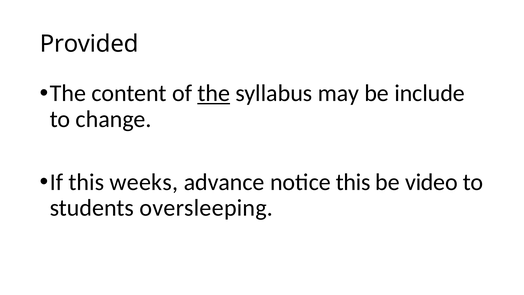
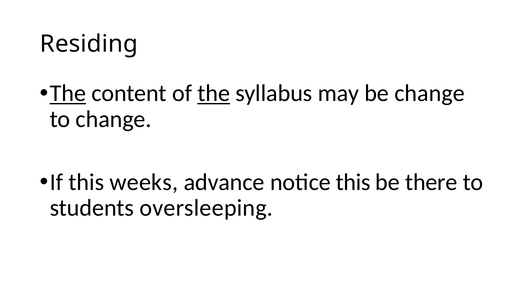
Provided: Provided -> Residing
The at (68, 93) underline: none -> present
be include: include -> change
video: video -> there
